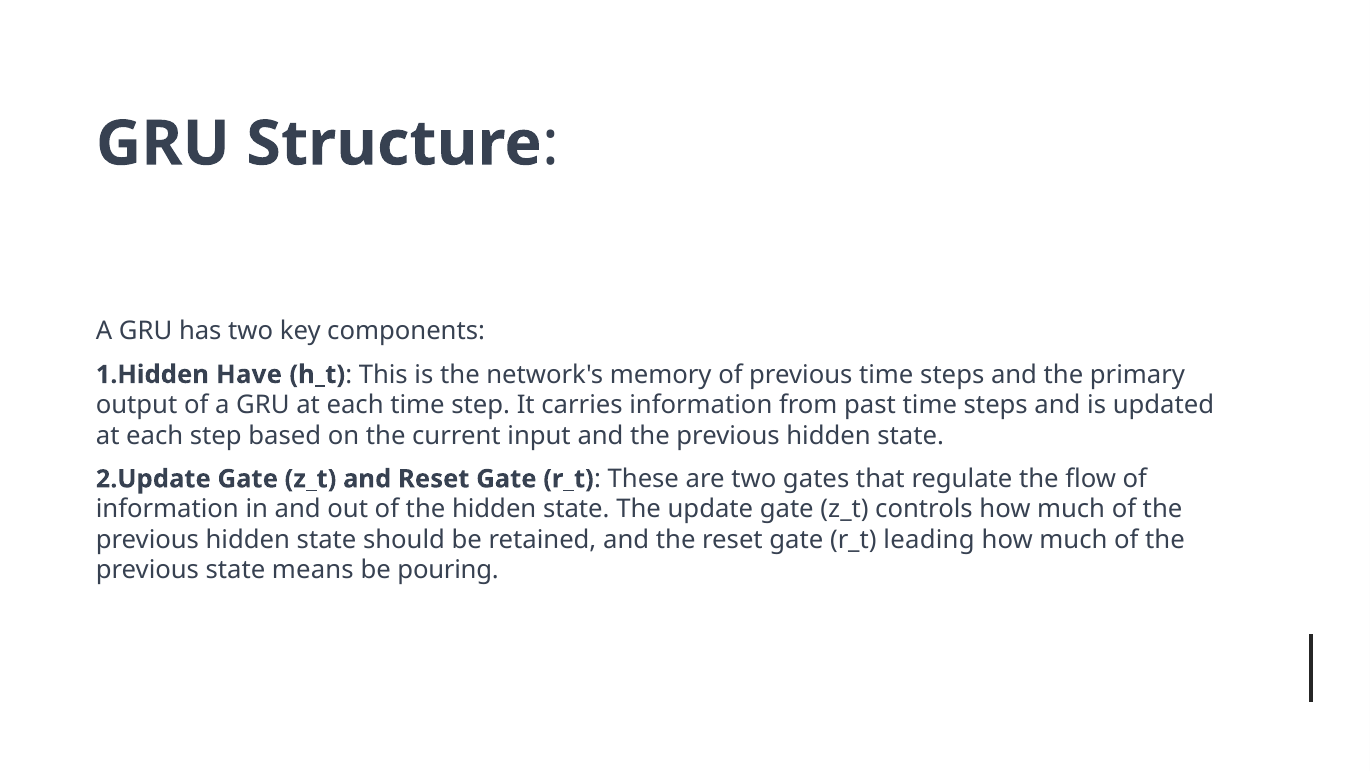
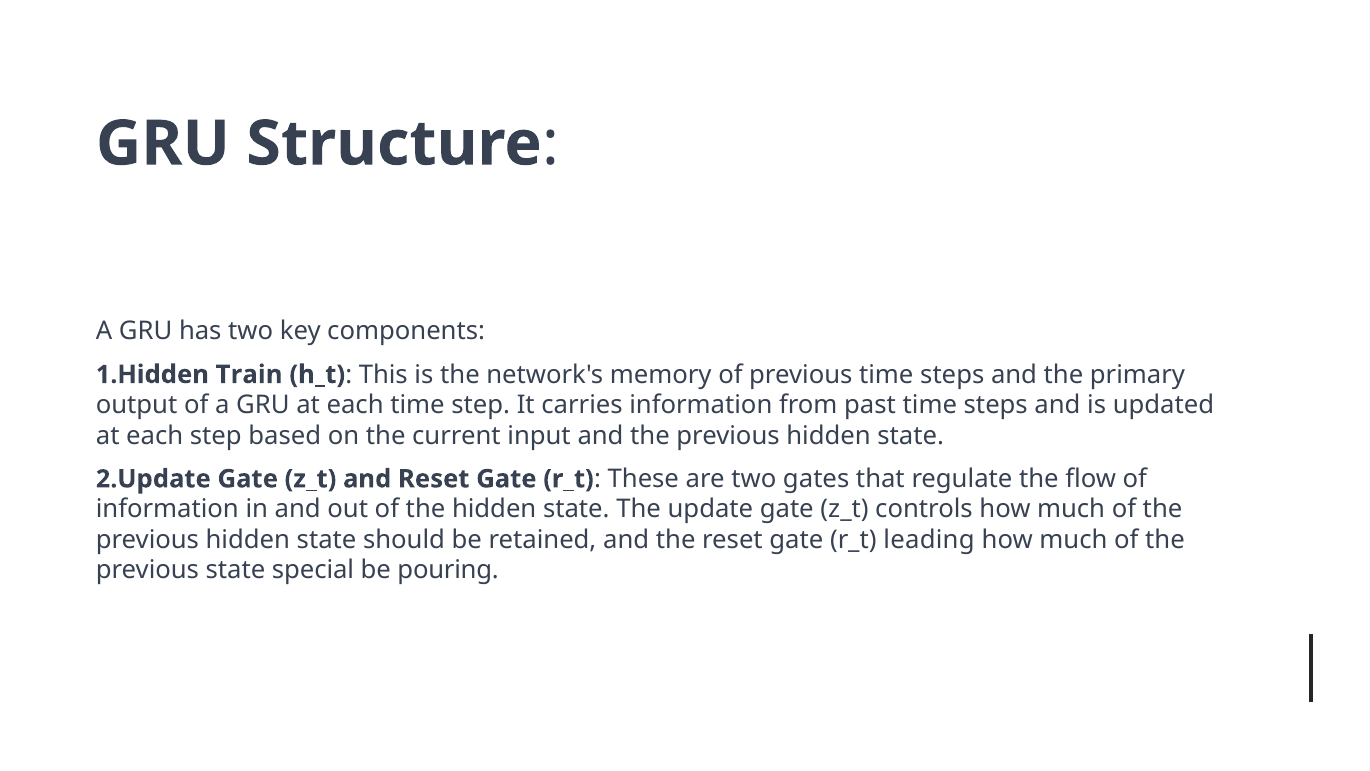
Have: Have -> Train
means: means -> special
